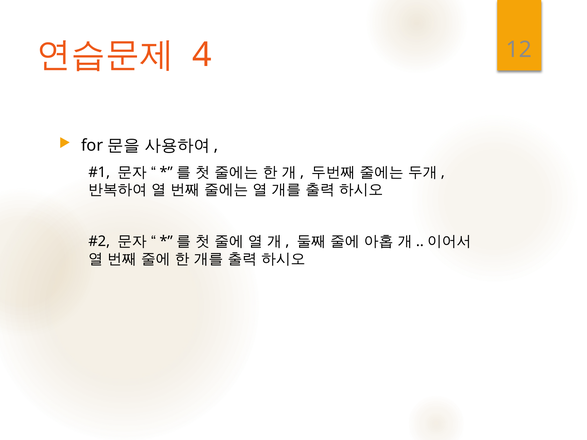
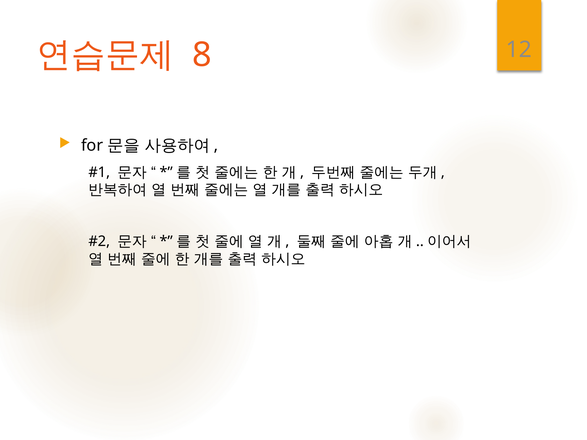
4: 4 -> 8
